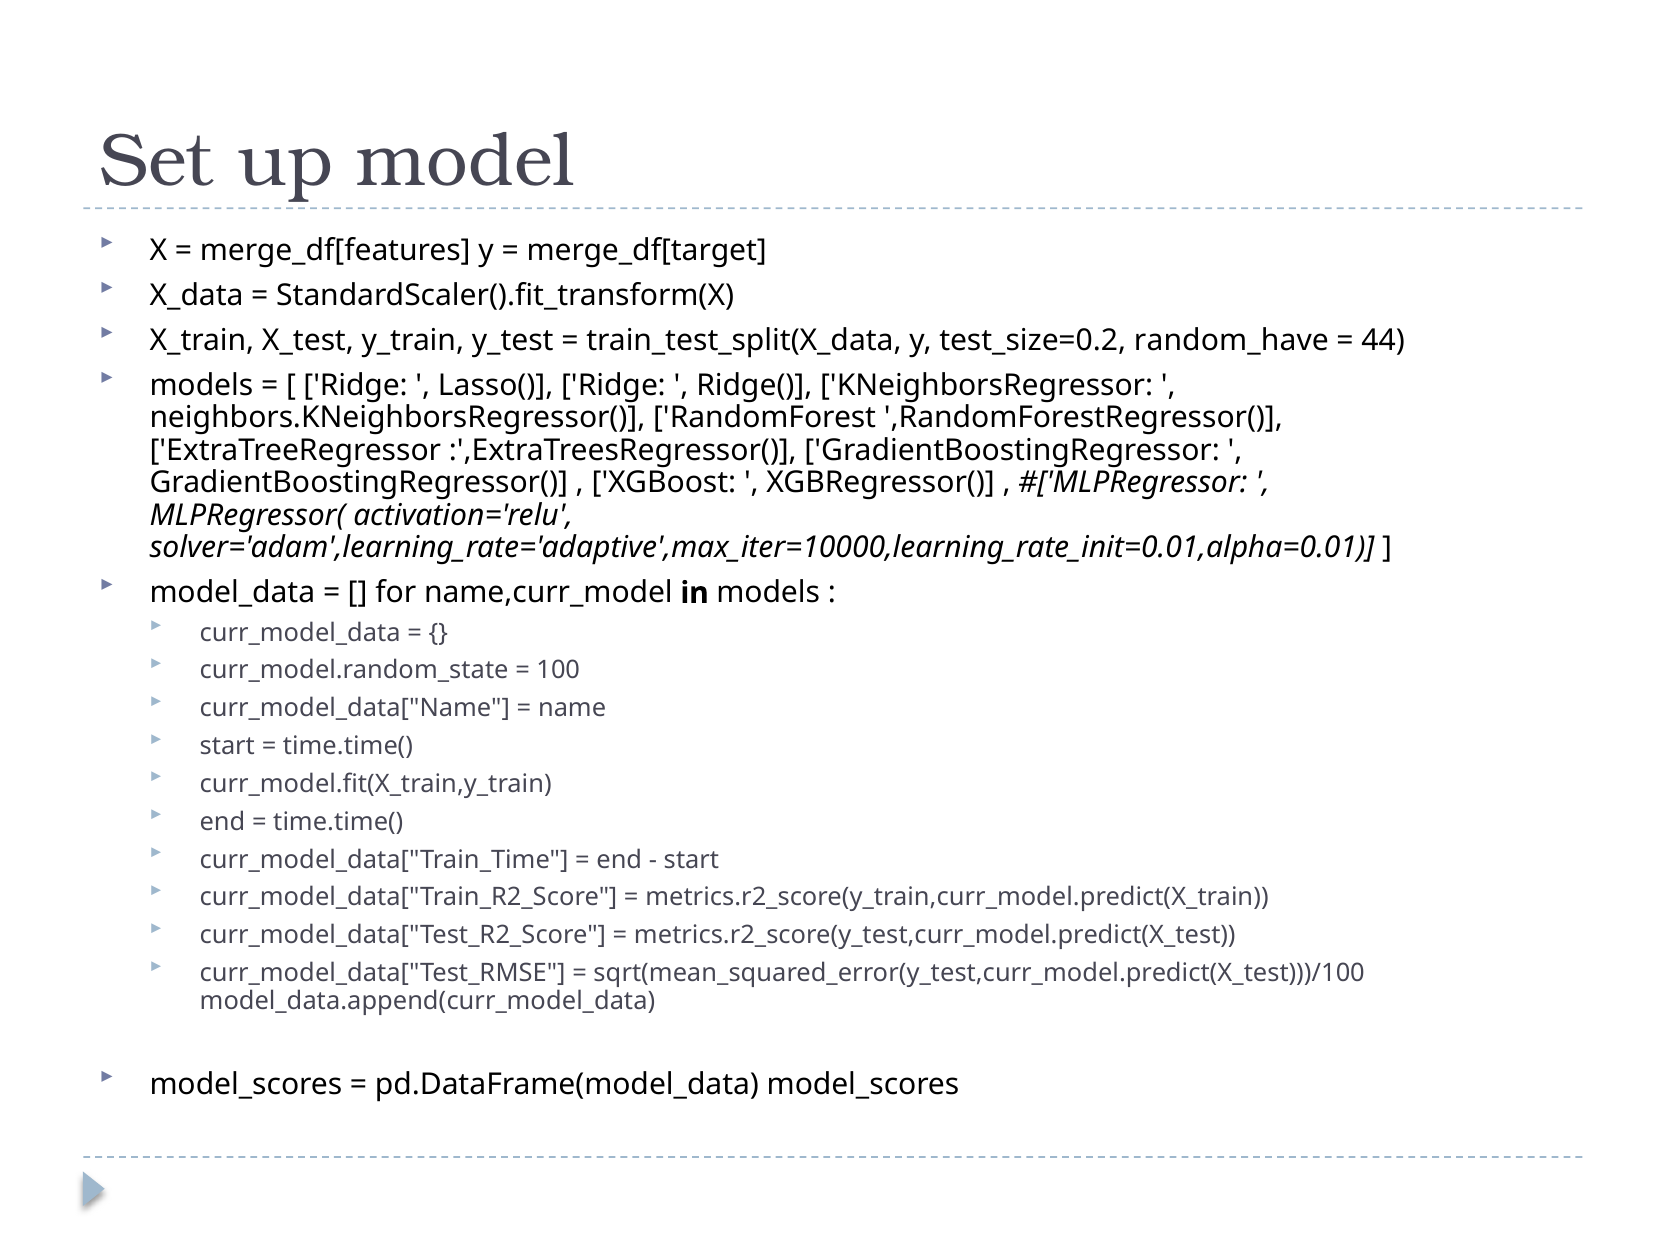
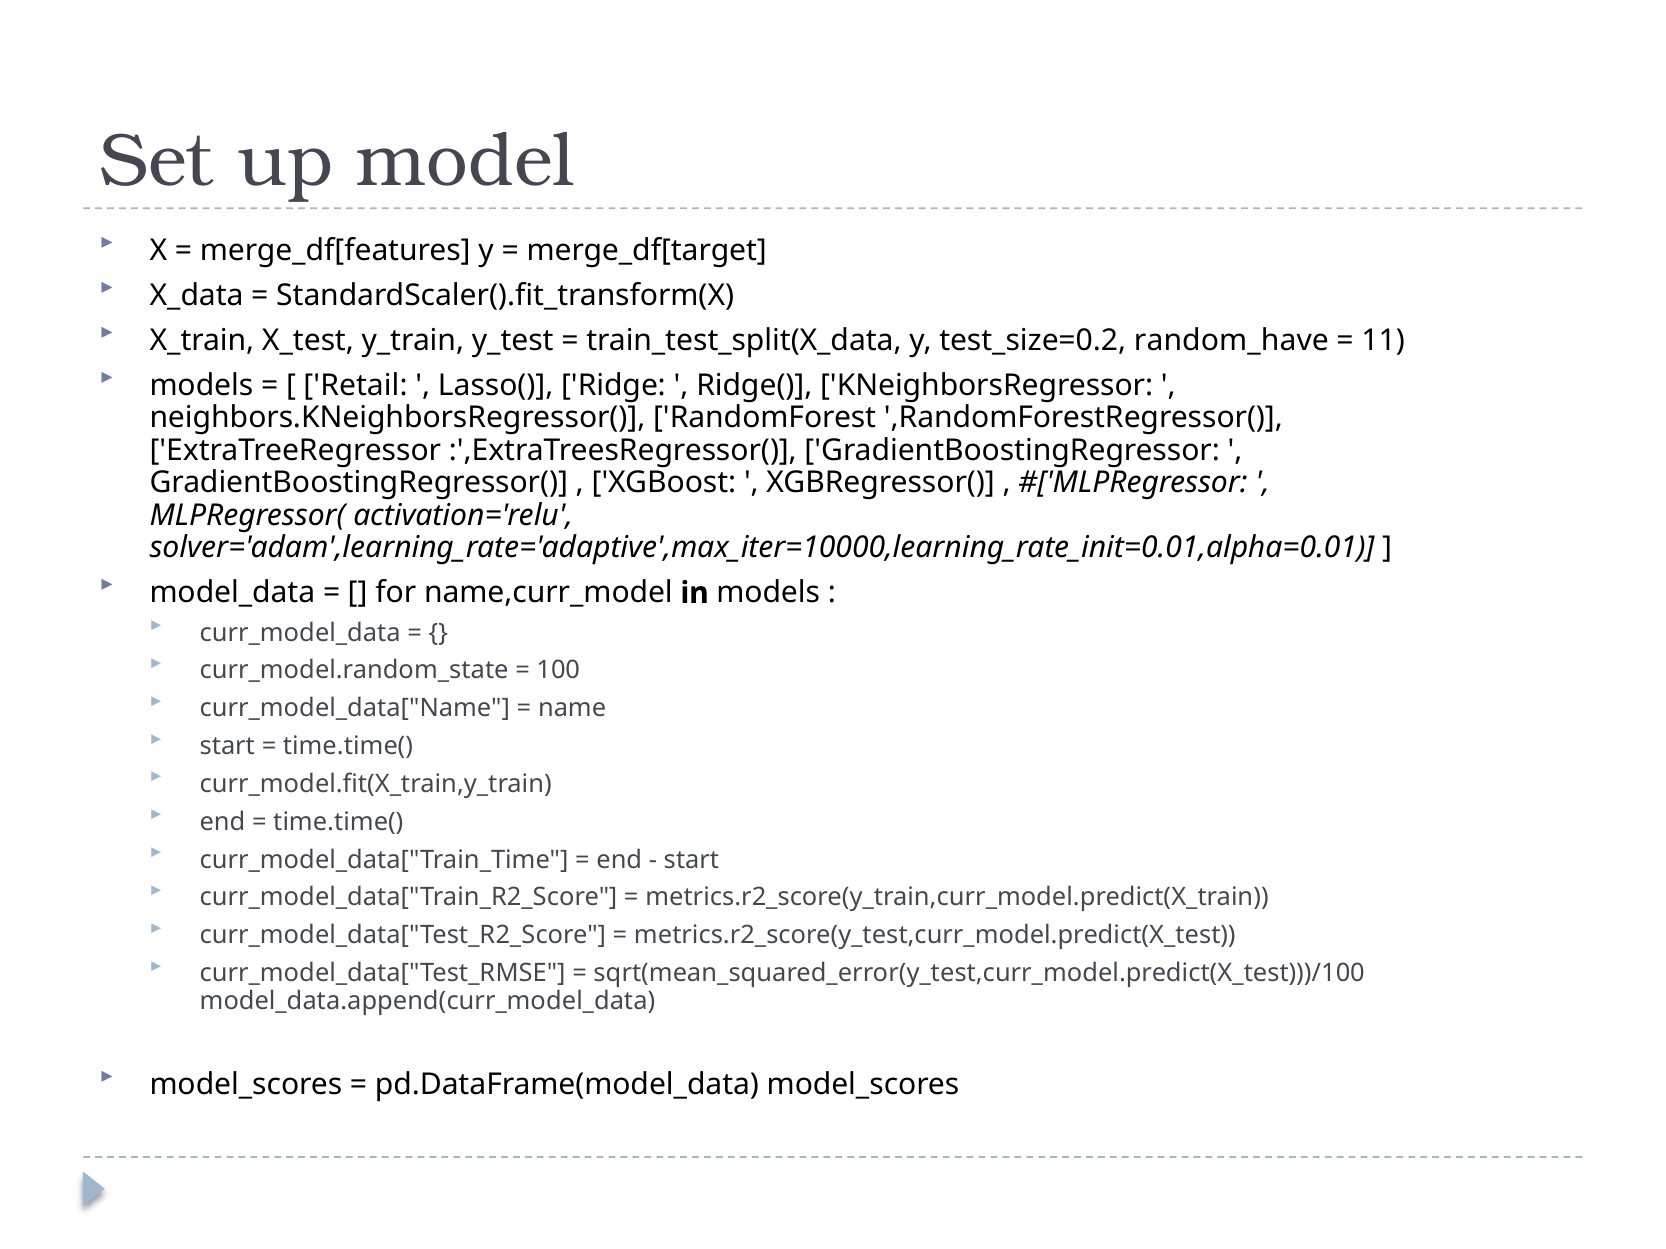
44: 44 -> 11
Ridge at (356, 386): Ridge -> Retail
